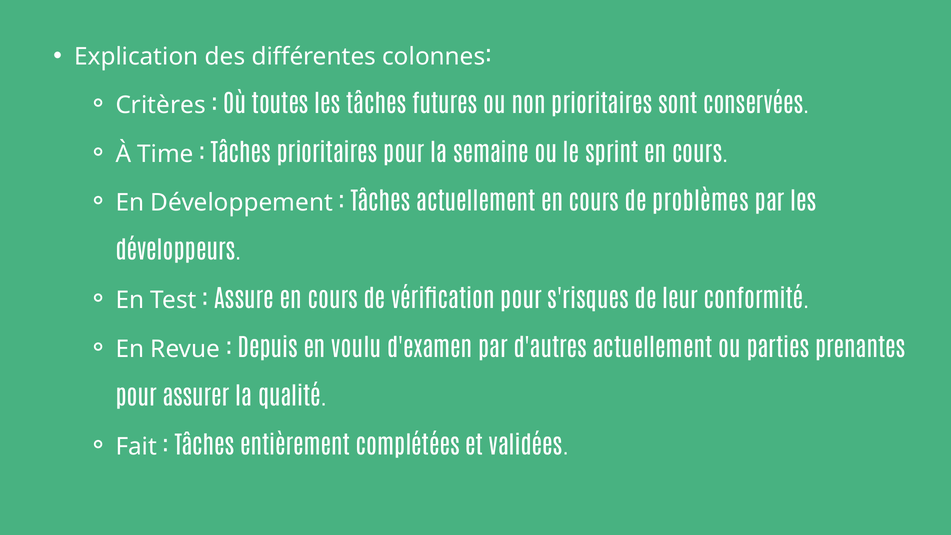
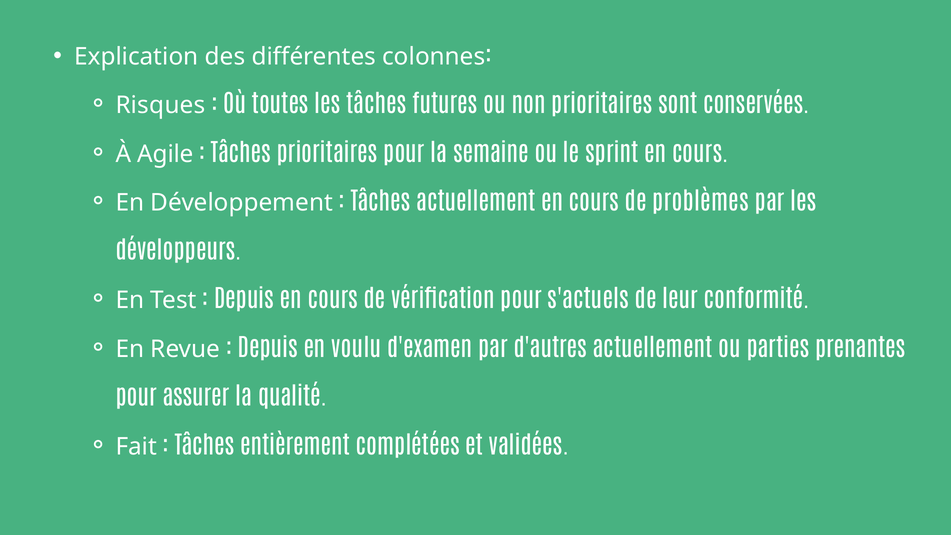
Critères: Critères -> Risques
Time: Time -> Agile
Assure at (244, 300): Assure -> Depuis
s'risques: s'risques -> s'actuels
